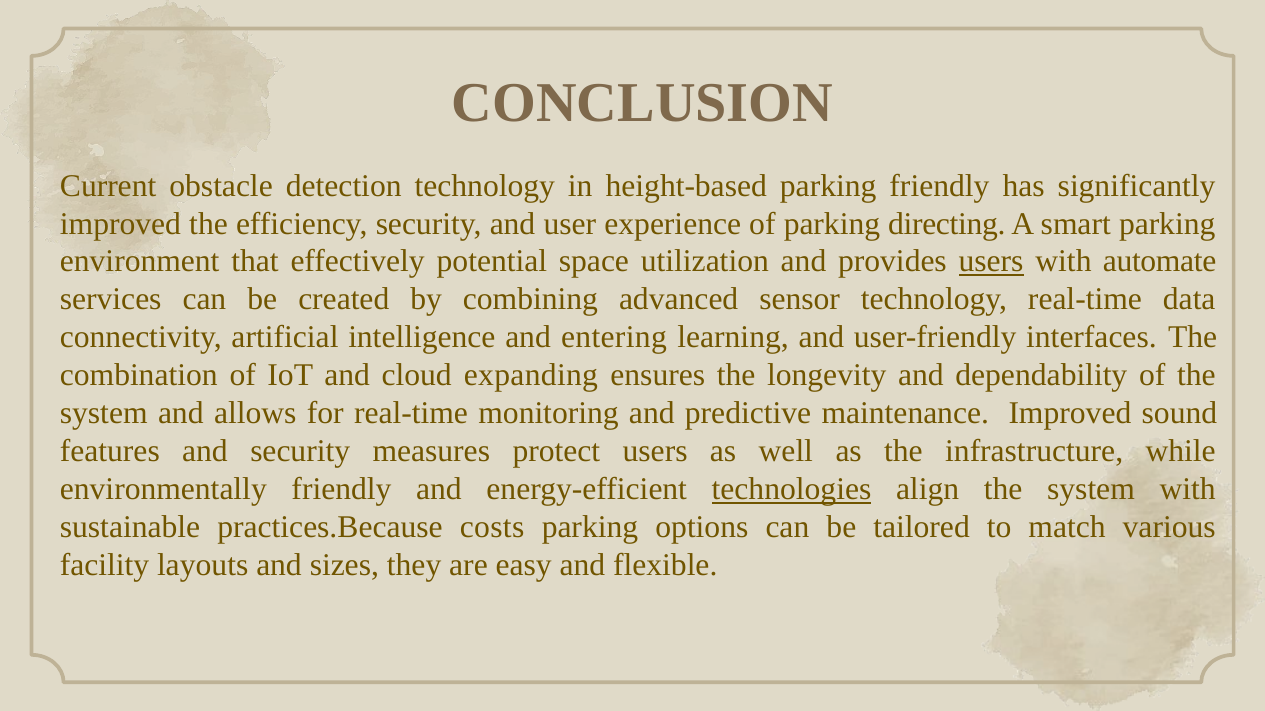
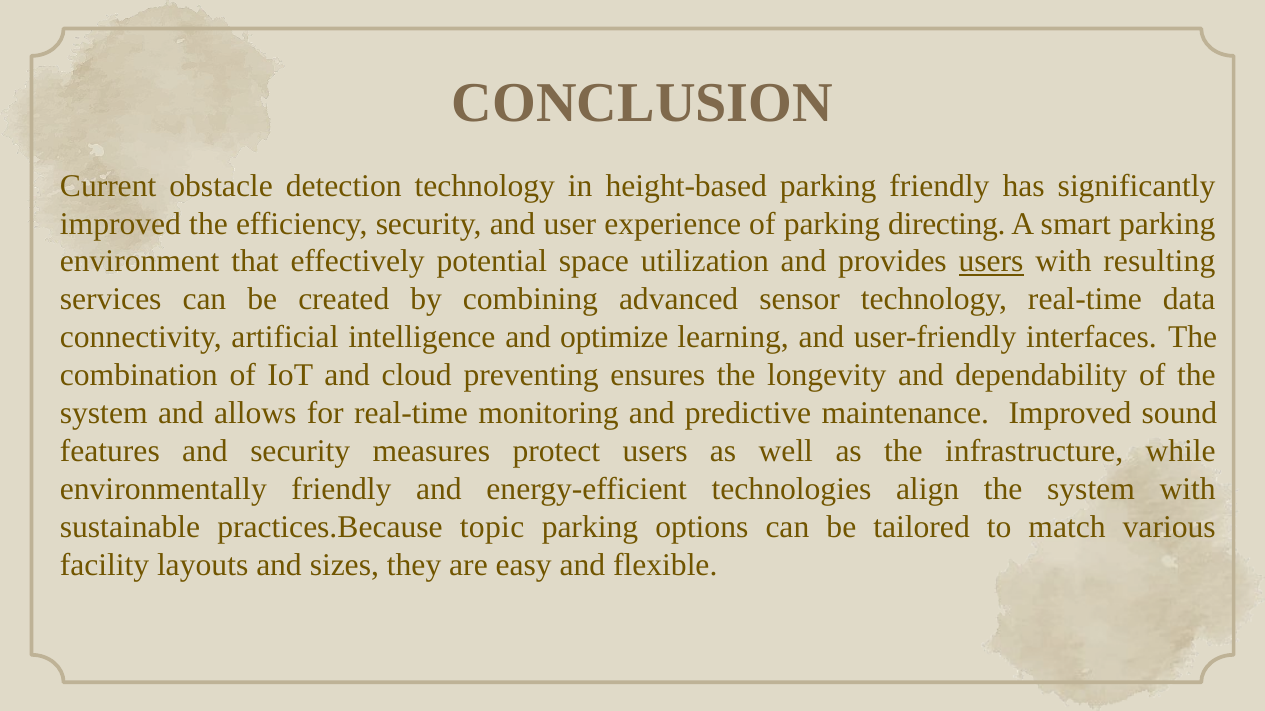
automate: automate -> resulting
entering: entering -> optimize
expanding: expanding -> preventing
technologies underline: present -> none
costs: costs -> topic
